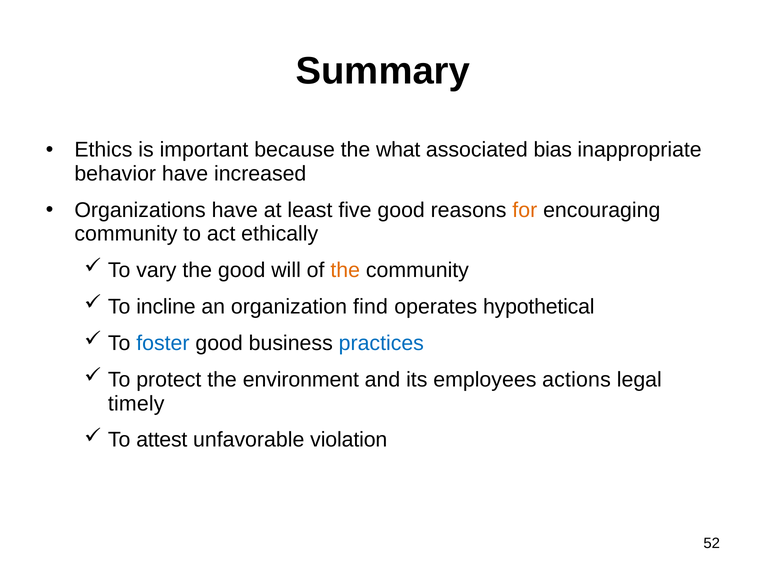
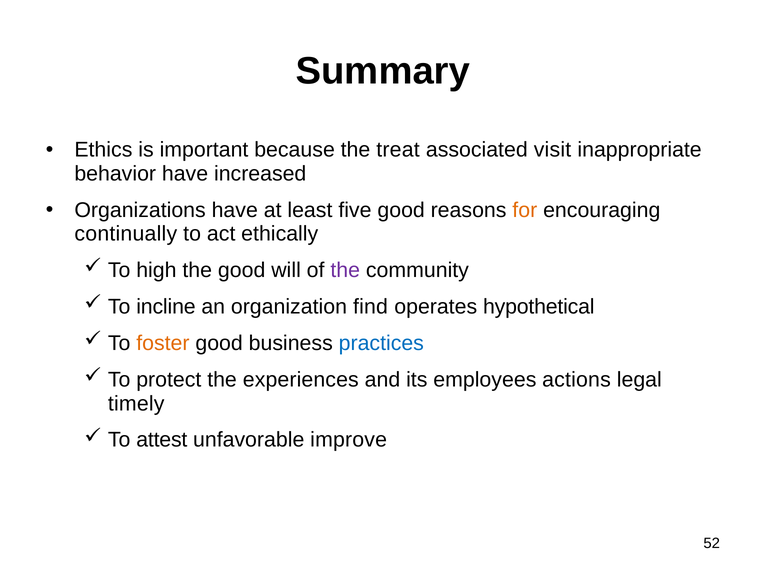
what: what -> treat
bias: bias -> visit
community at (126, 234): community -> continually
vary: vary -> high
the at (345, 271) colour: orange -> purple
foster colour: blue -> orange
environment: environment -> experiences
violation: violation -> improve
